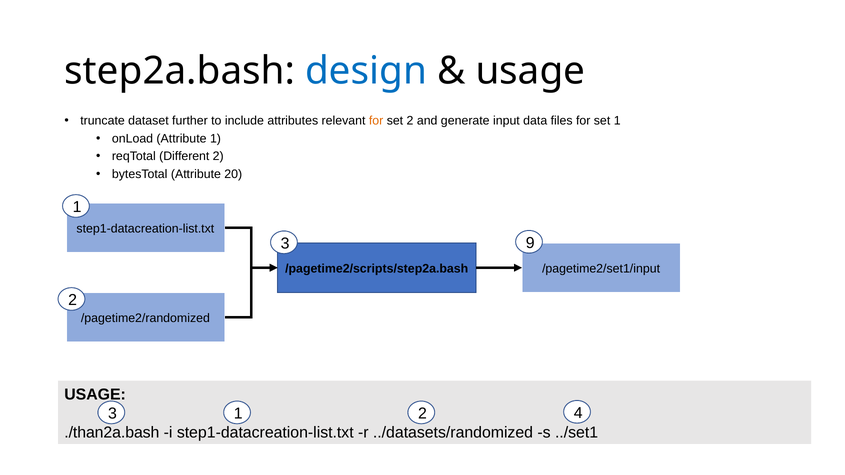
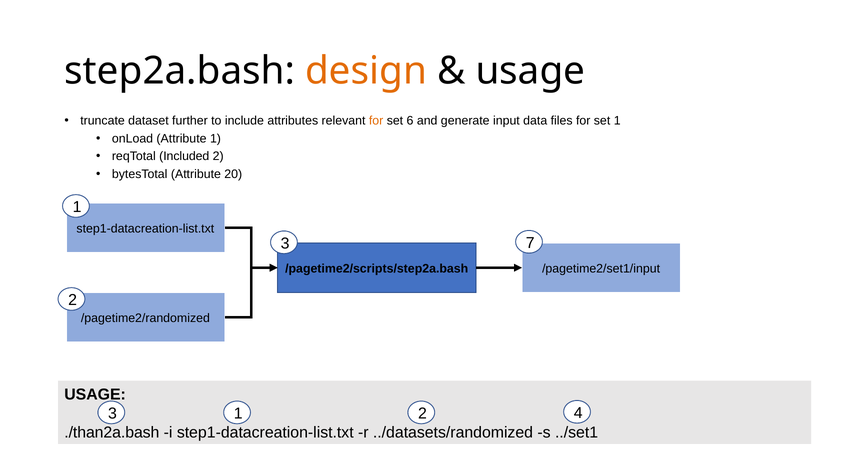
design colour: blue -> orange
set 2: 2 -> 6
Different: Different -> Included
9: 9 -> 7
